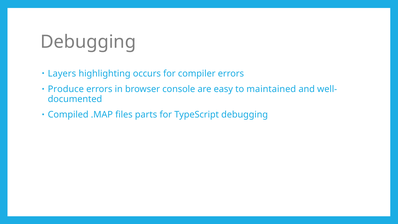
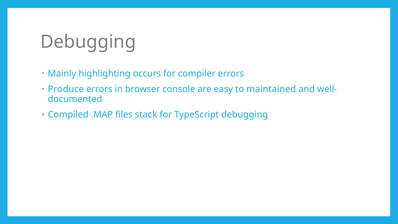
Layers: Layers -> Mainly
parts: parts -> stack
